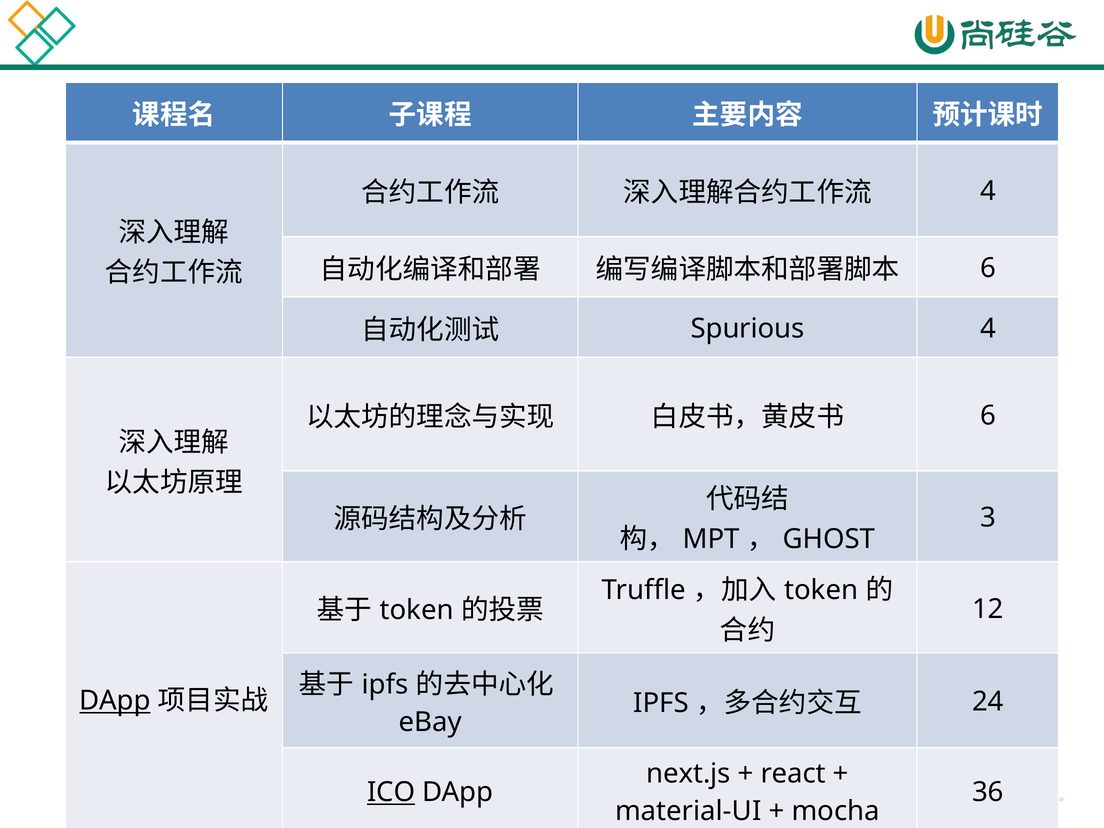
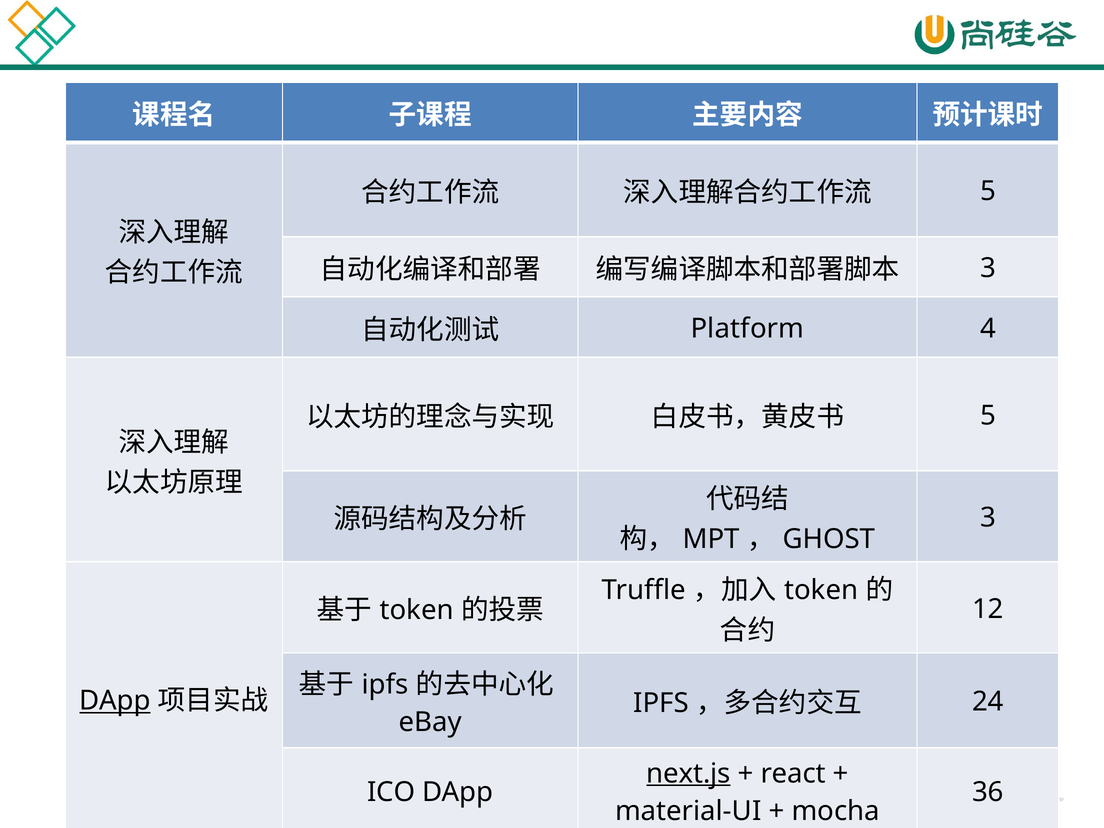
4 at (988, 191): 4 -> 5
6 at (988, 268): 6 -> 3
Spurious: Spurious -> Platform
6 at (988, 416): 6 -> 5
next.js underline: none -> present
ICO underline: present -> none
